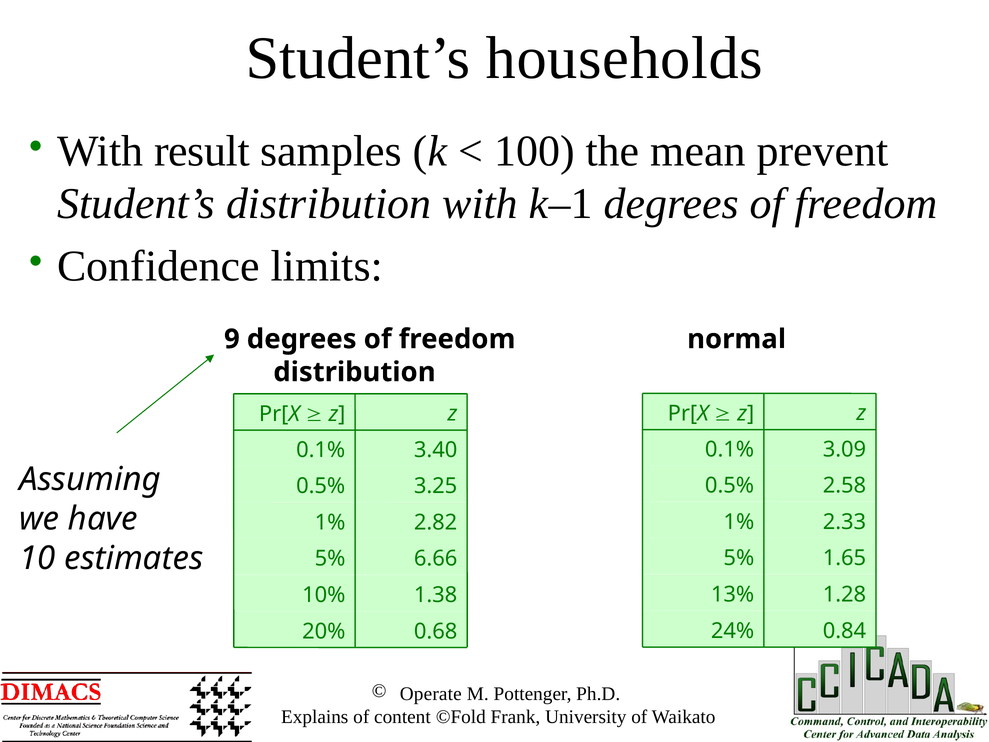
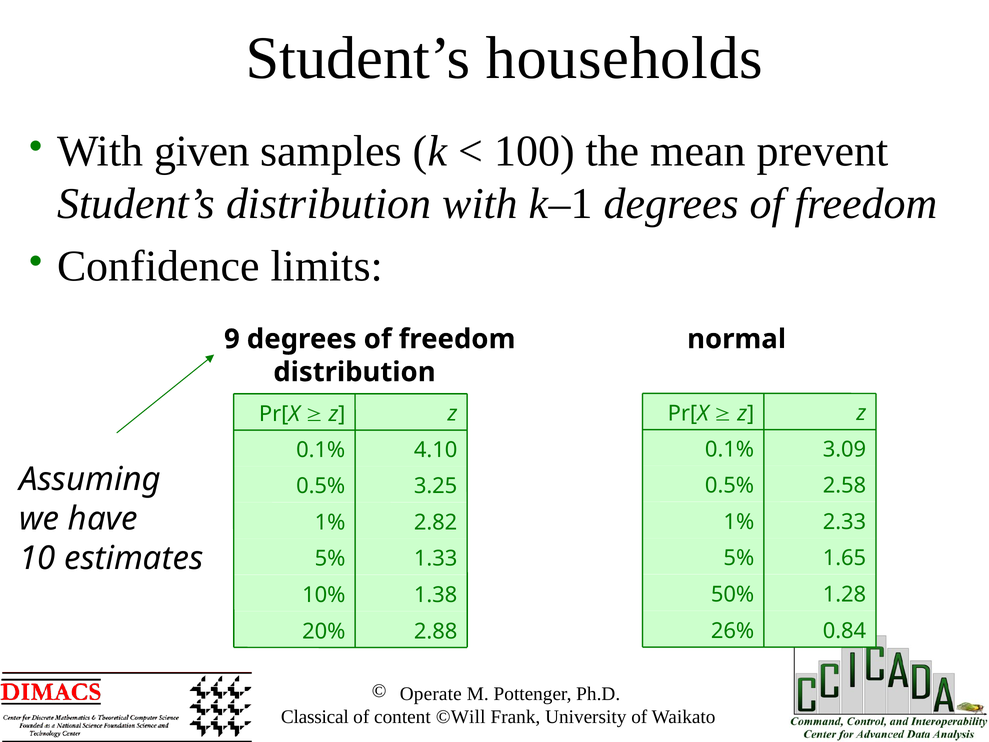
result: result -> given
3.40: 3.40 -> 4.10
6.66: 6.66 -> 1.33
13%: 13% -> 50%
24%: 24% -> 26%
0.68: 0.68 -> 2.88
Explains: Explains -> Classical
©Fold: ©Fold -> ©Will
